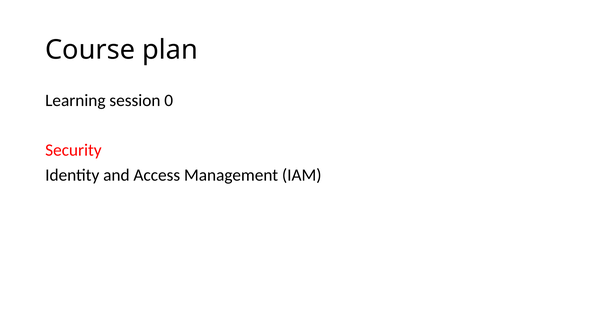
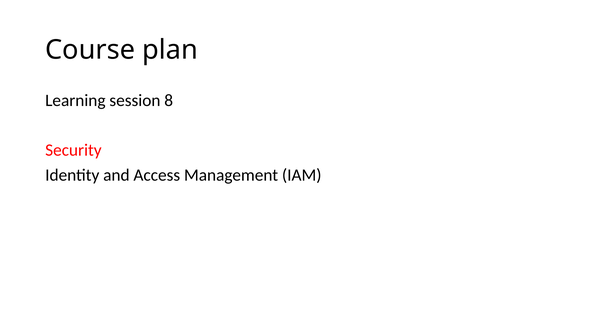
0: 0 -> 8
